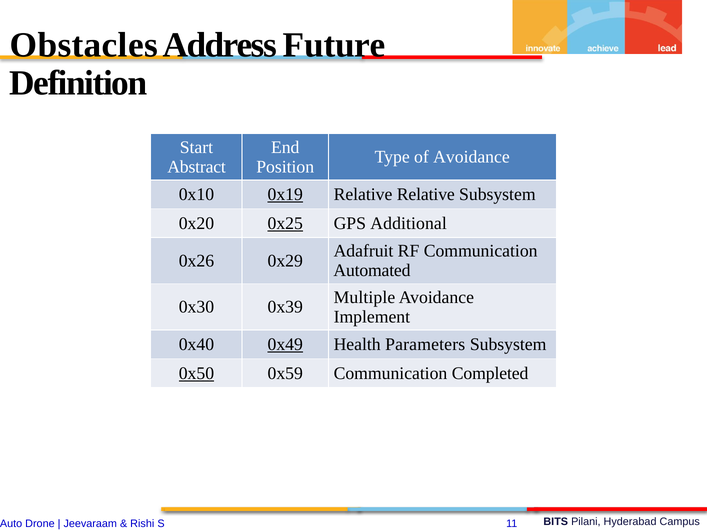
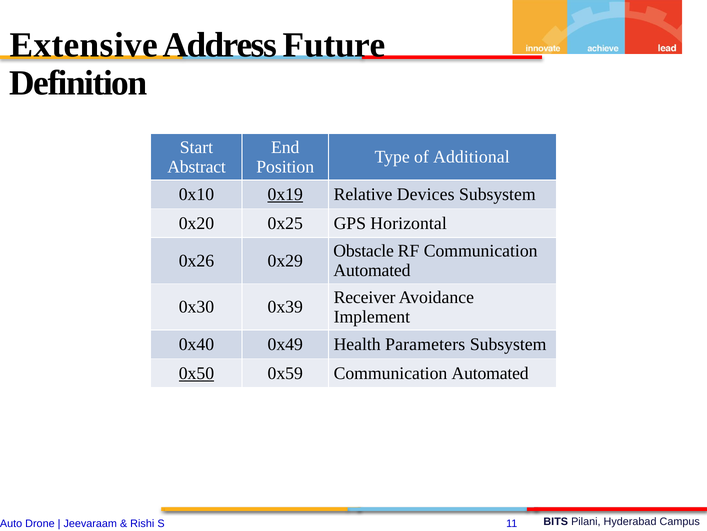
Obstacles: Obstacles -> Extensive
of Avoidance: Avoidance -> Additional
Relative Relative: Relative -> Devices
0x25 underline: present -> none
Additional: Additional -> Horizontal
Adafruit: Adafruit -> Obstacle
Multiple: Multiple -> Receiver
0x49 underline: present -> none
0x59 Communication Completed: Completed -> Automated
